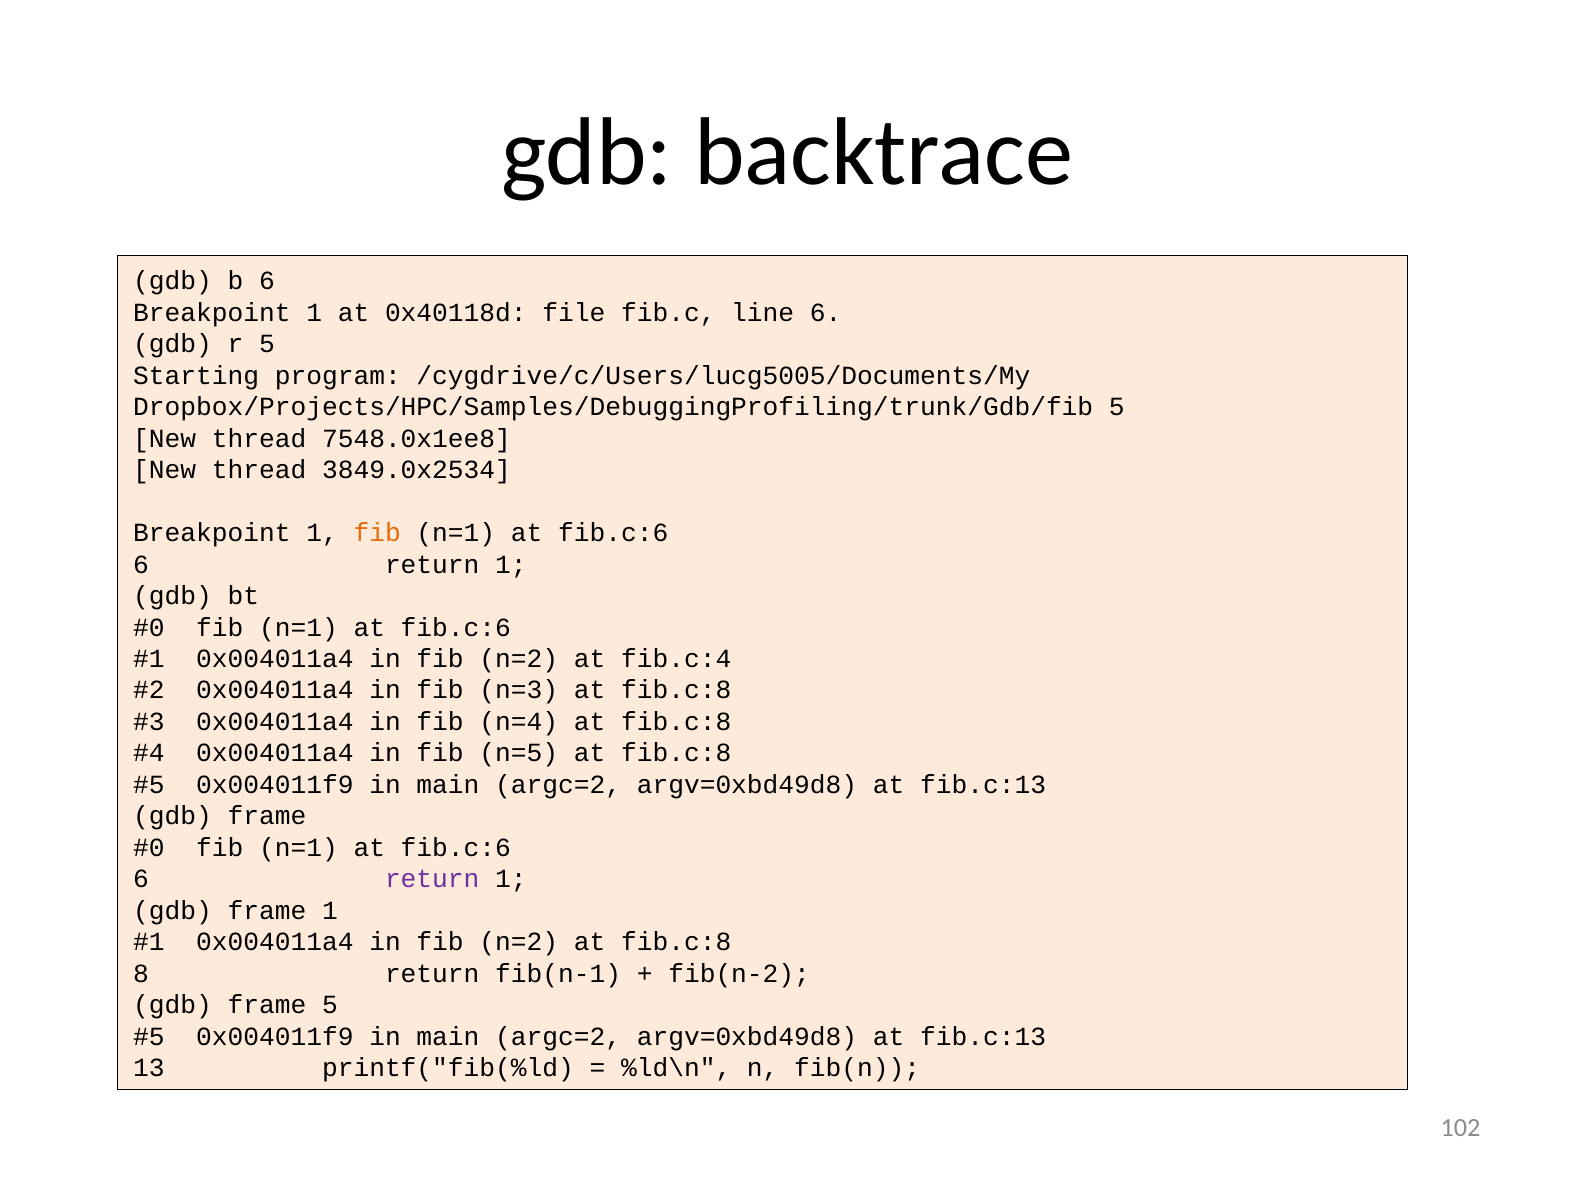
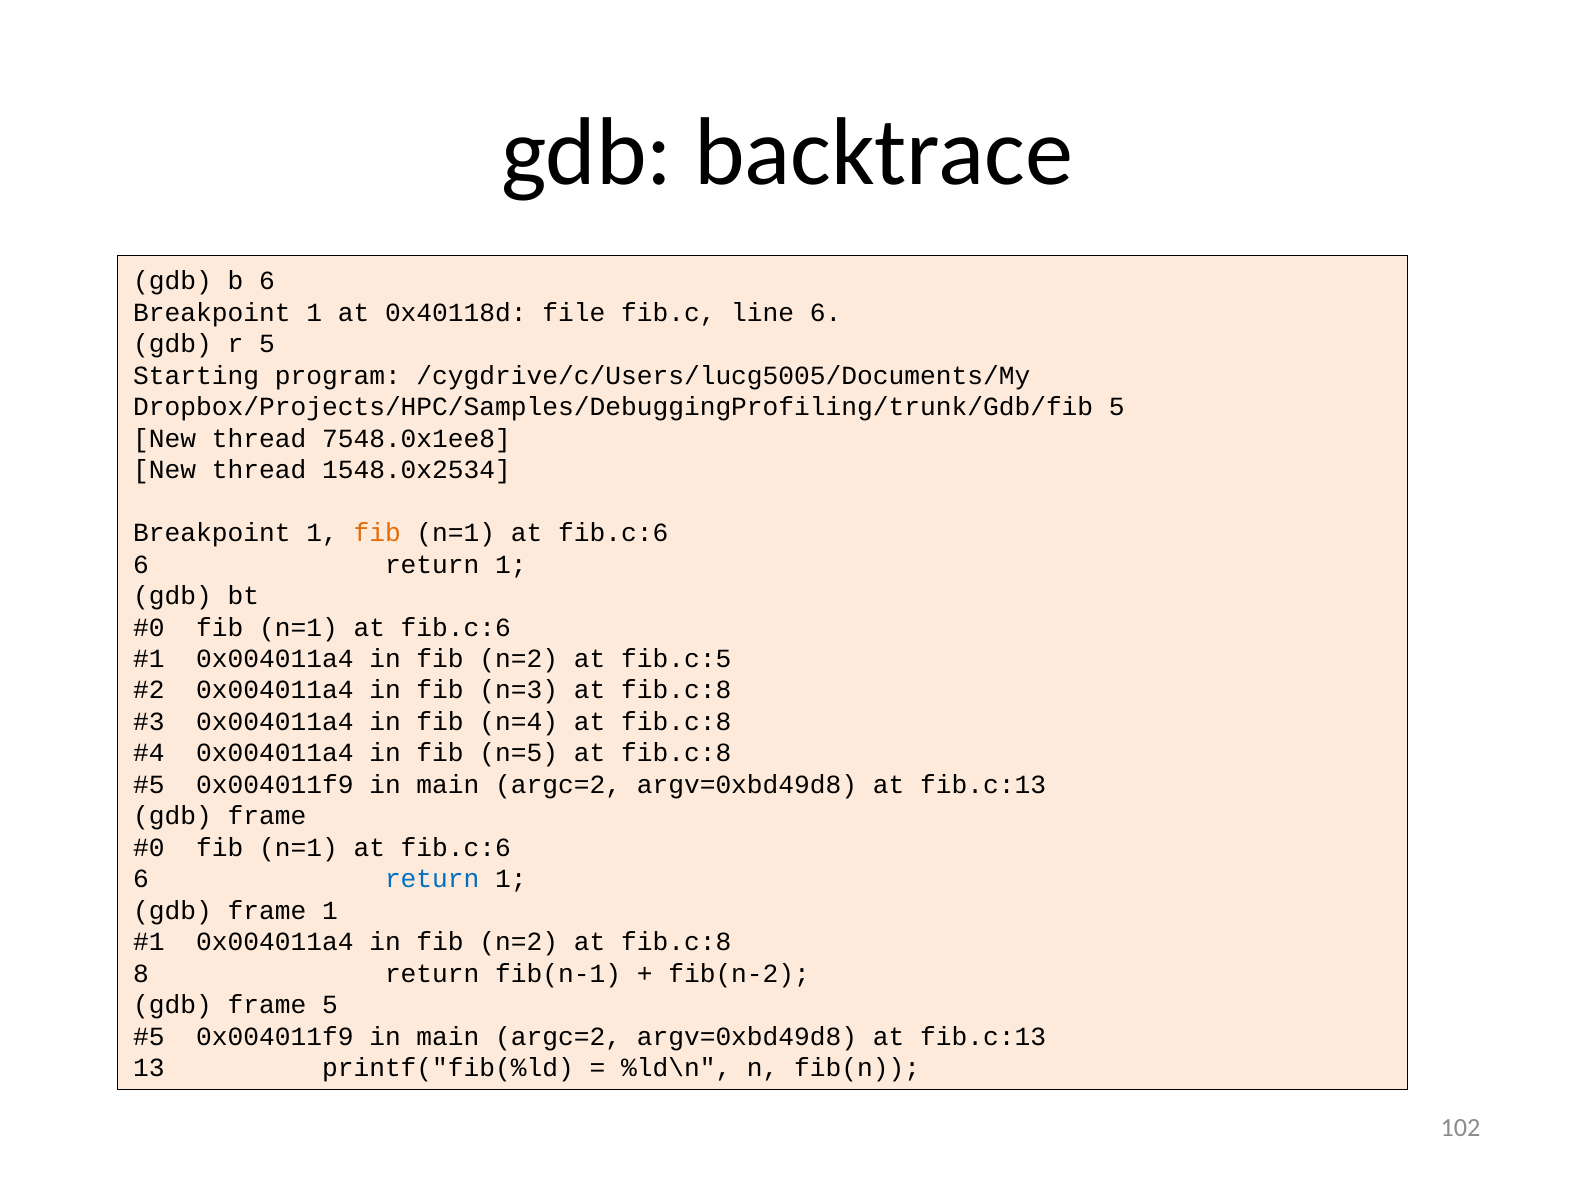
3849.0x2534: 3849.0x2534 -> 1548.0x2534
fib.c:4: fib.c:4 -> fib.c:5
return at (432, 879) colour: purple -> blue
